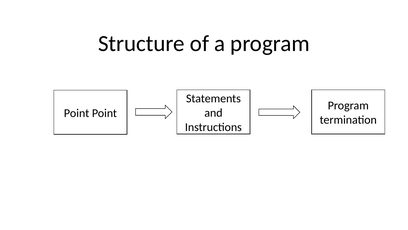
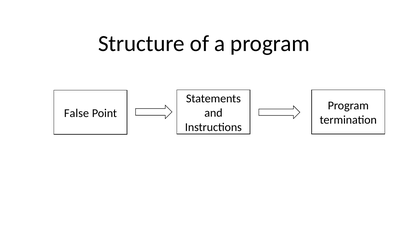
Point at (77, 113): Point -> False
